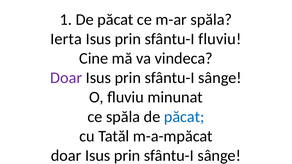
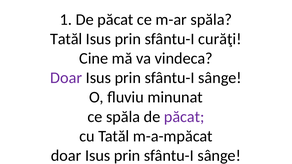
Ierta at (66, 39): Ierta -> Tatăl
sfântu-I fluviu: fluviu -> curăţi
păcat at (184, 117) colour: blue -> purple
